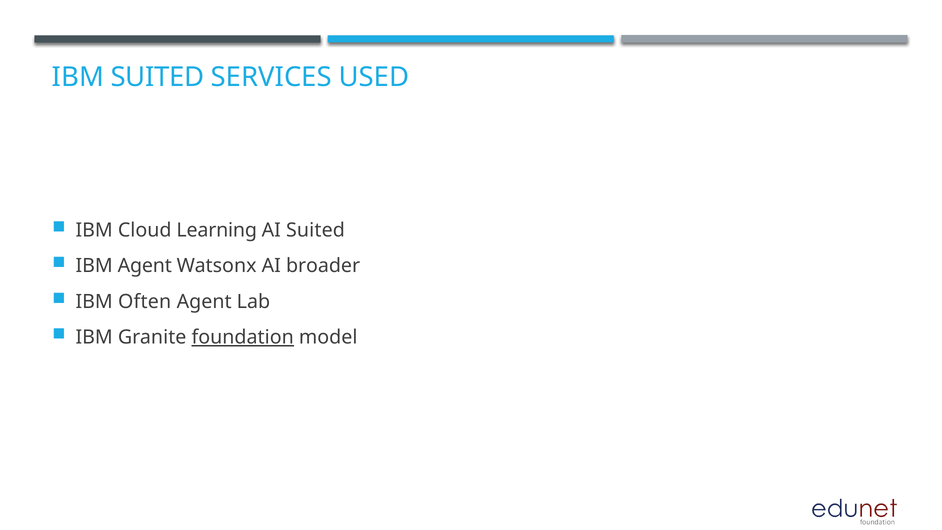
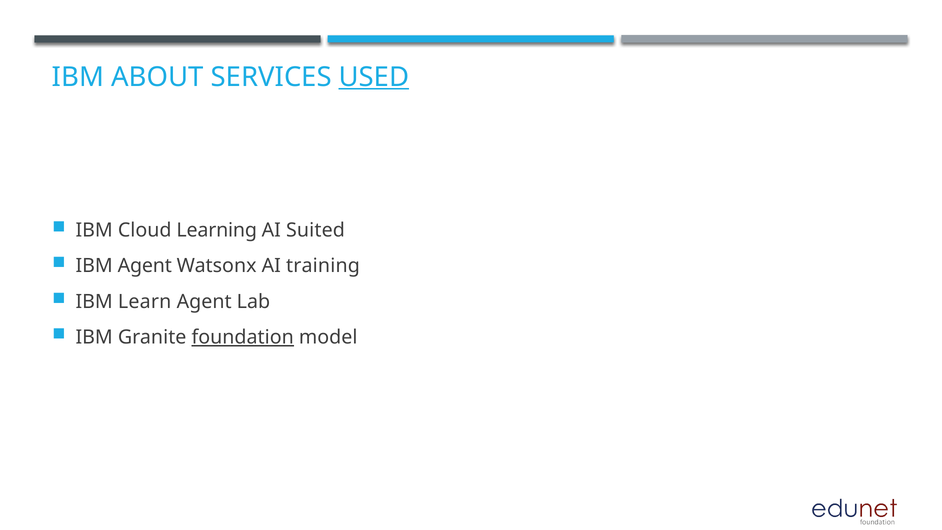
IBM SUITED: SUITED -> ABOUT
USED underline: none -> present
broader: broader -> training
Often: Often -> Learn
